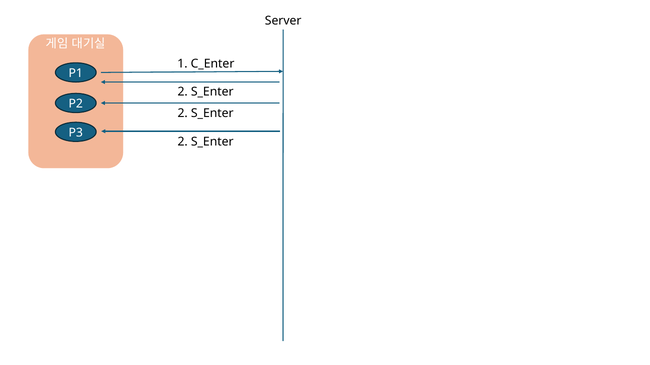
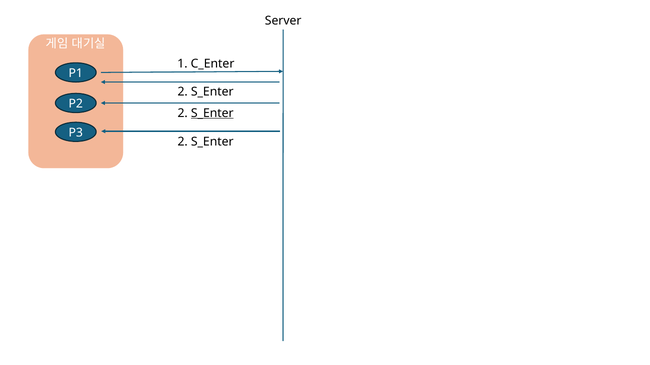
S_Enter at (212, 113) underline: none -> present
